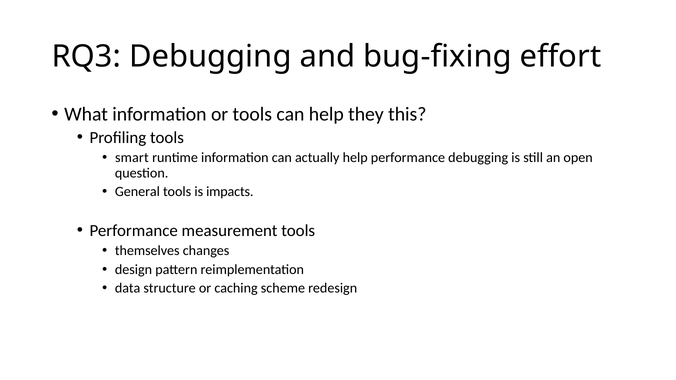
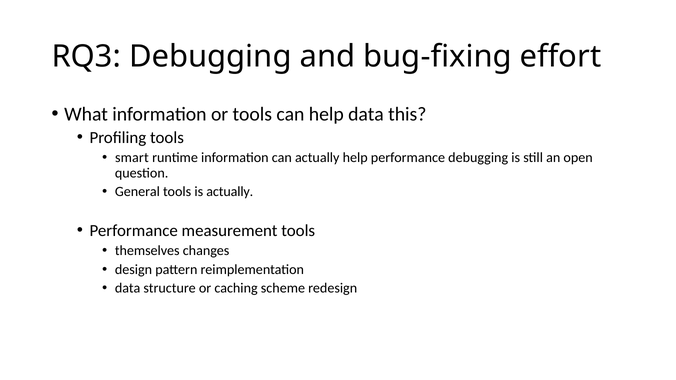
help they: they -> data
is impacts: impacts -> actually
